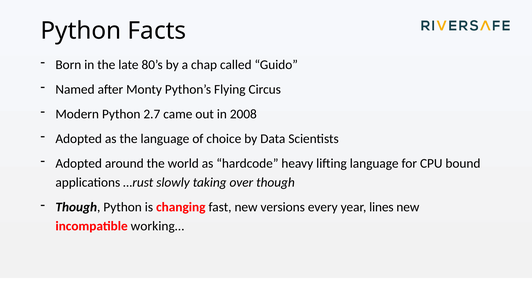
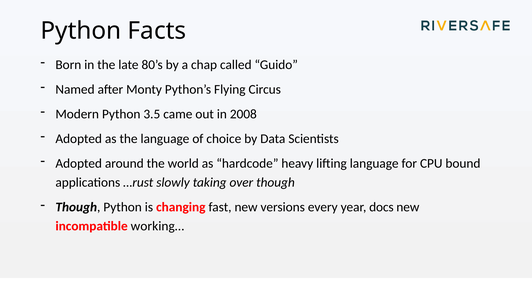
2.7: 2.7 -> 3.5
lines: lines -> docs
